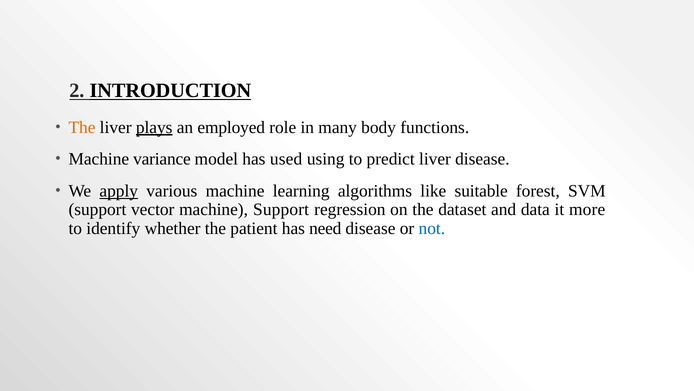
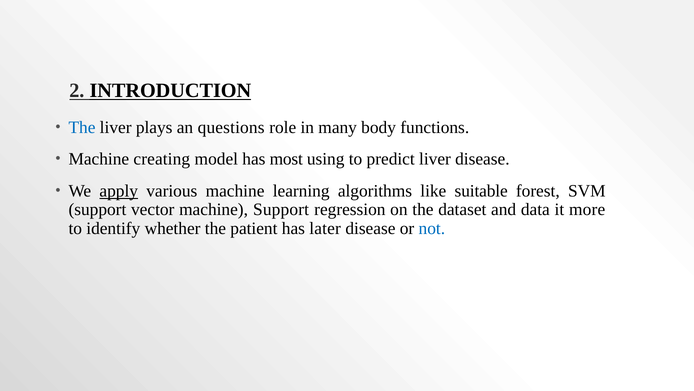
The at (82, 127) colour: orange -> blue
plays underline: present -> none
employed: employed -> questions
variance: variance -> creating
used: used -> most
need: need -> later
